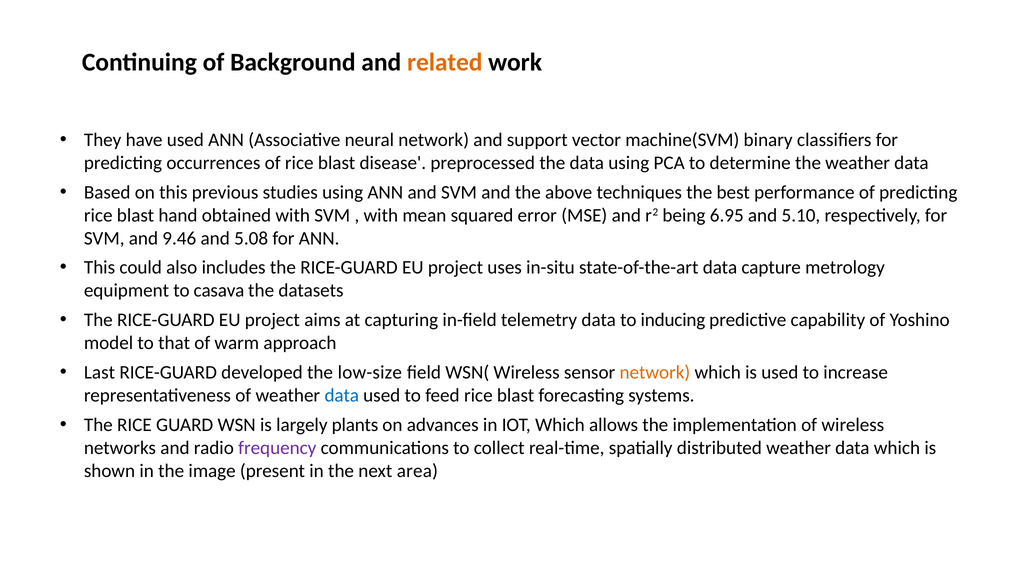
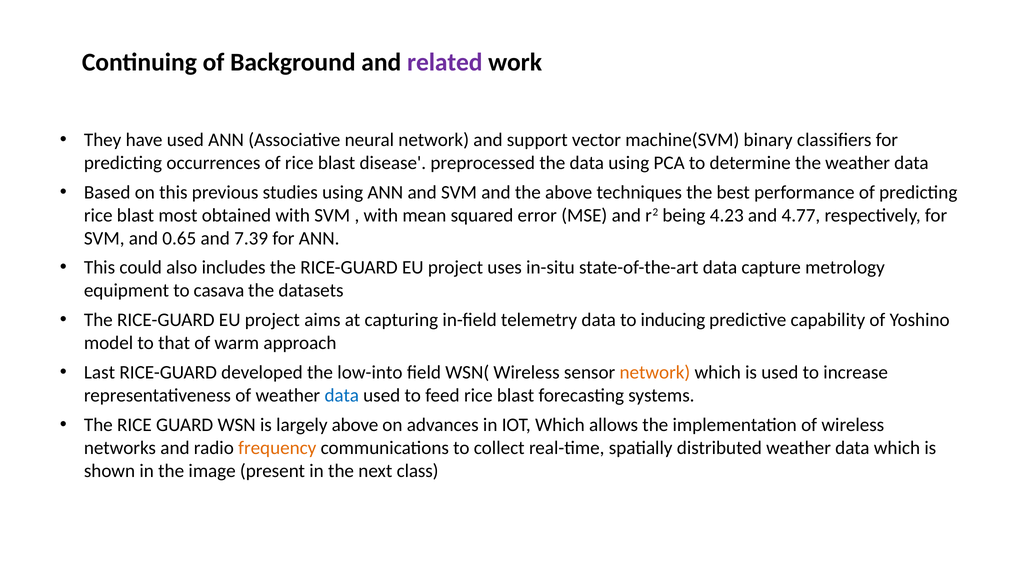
related colour: orange -> purple
hand: hand -> most
6.95: 6.95 -> 4.23
5.10: 5.10 -> 4.77
9.46: 9.46 -> 0.65
5.08: 5.08 -> 7.39
low-size: low-size -> low-into
largely plants: plants -> above
frequency colour: purple -> orange
area: area -> class
